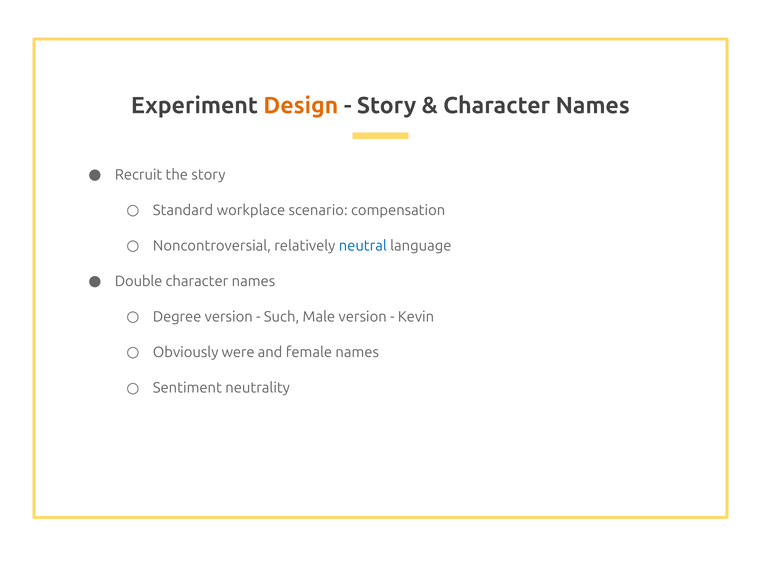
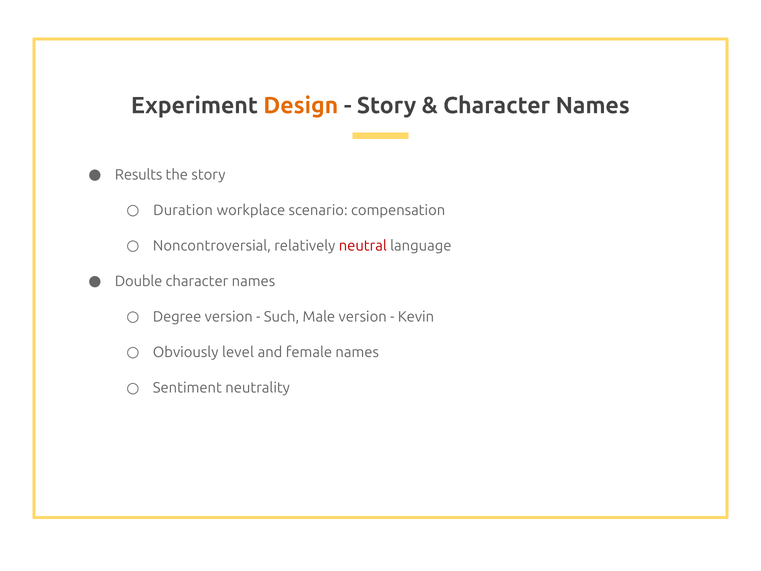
Recruit: Recruit -> Results
Standard: Standard -> Duration
neutral colour: blue -> red
were: were -> level
